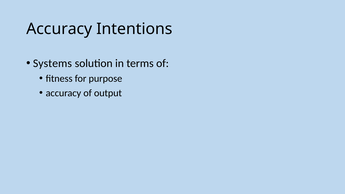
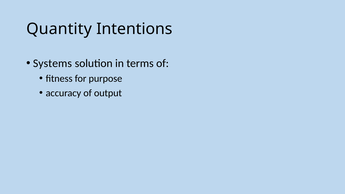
Accuracy at (59, 29): Accuracy -> Quantity
